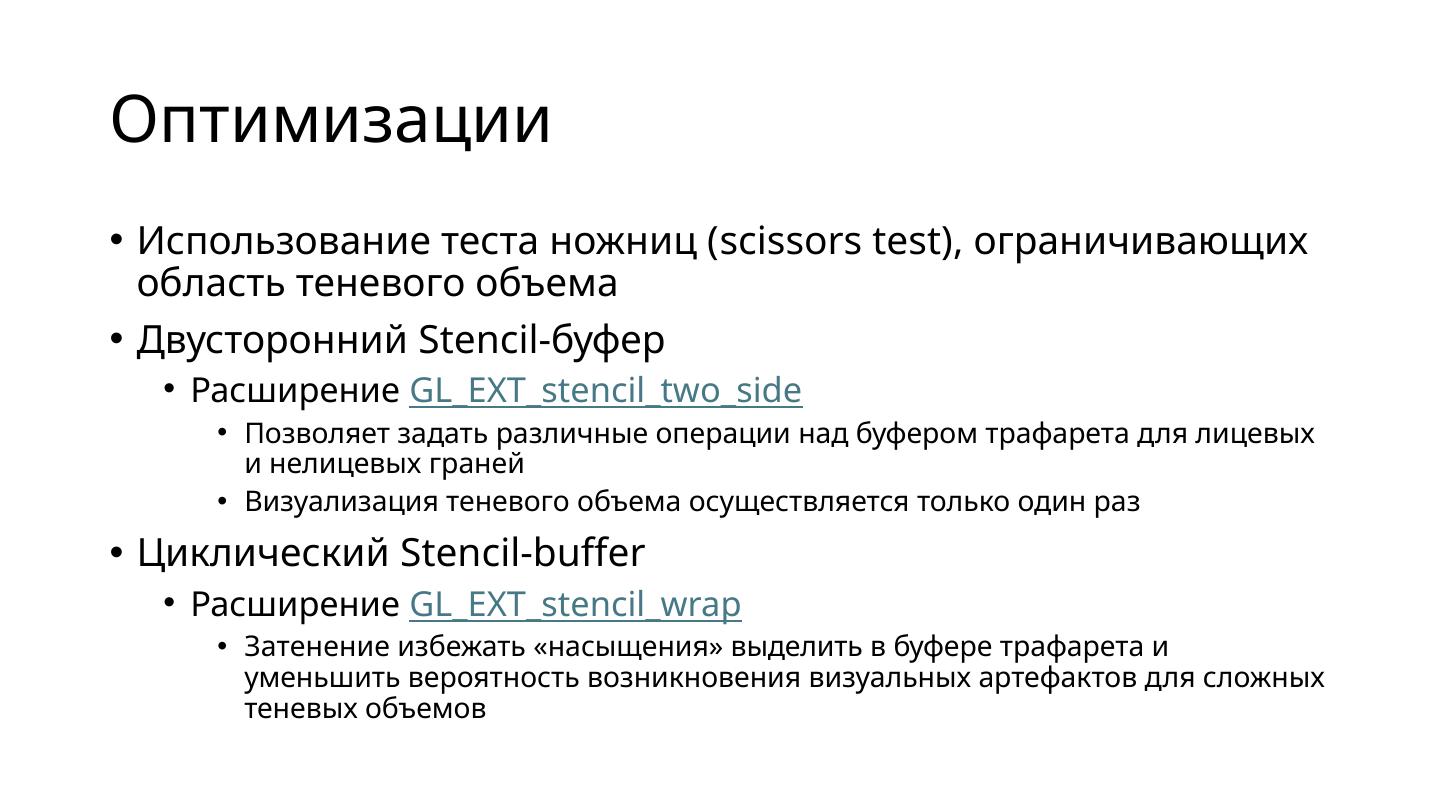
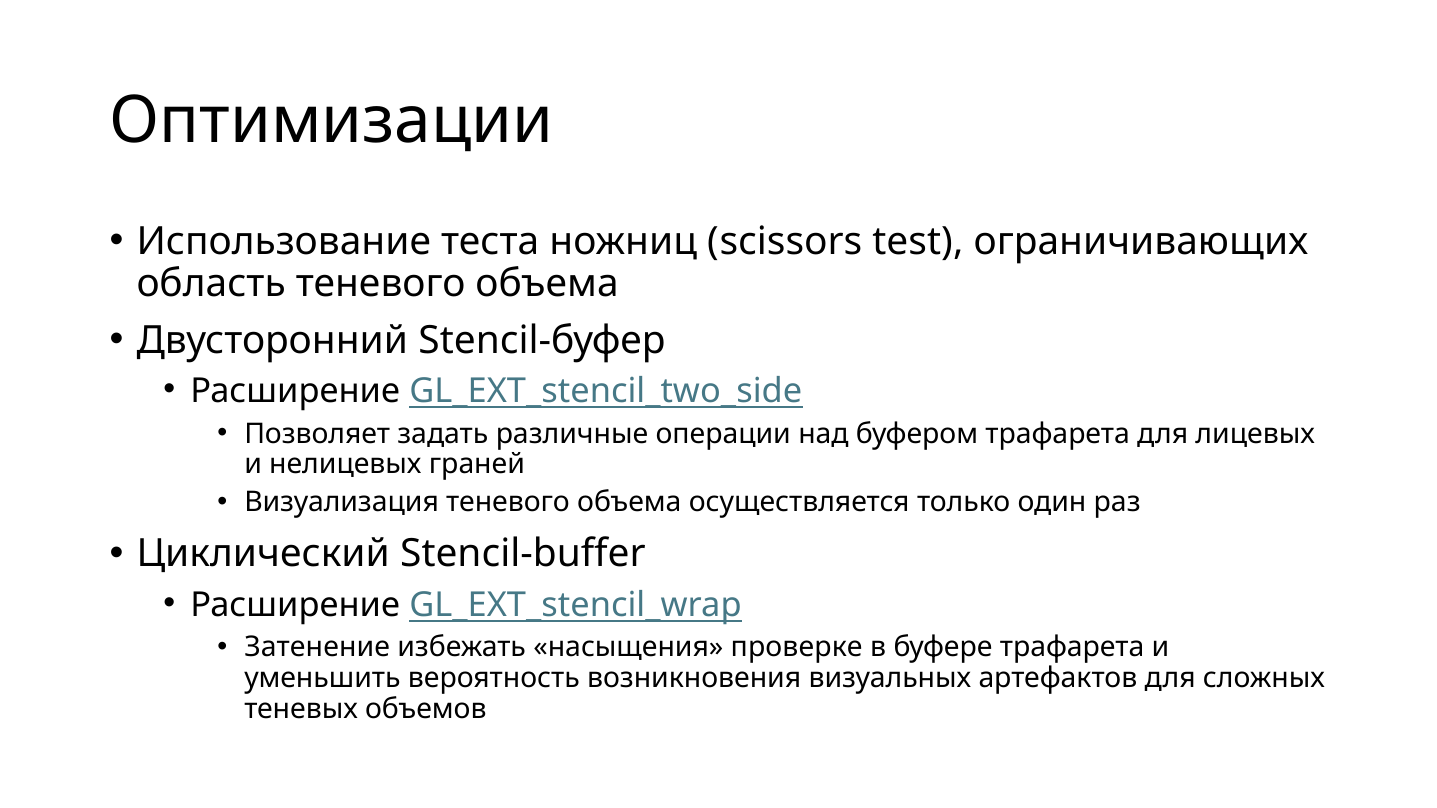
выделить: выделить -> проверке
